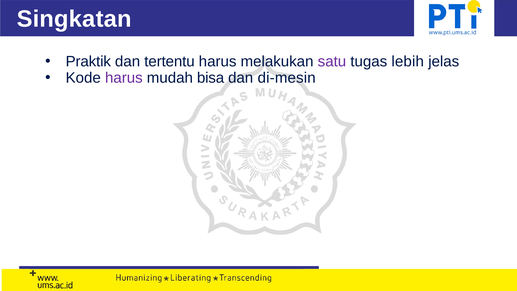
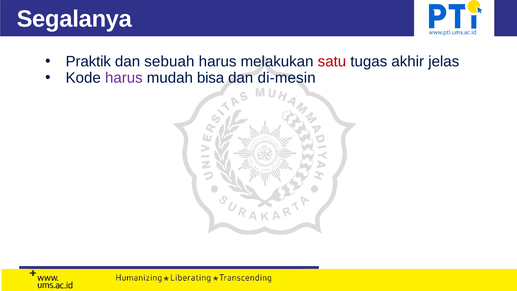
Singkatan: Singkatan -> Segalanya
tertentu: tertentu -> sebuah
satu colour: purple -> red
lebih: lebih -> akhir
